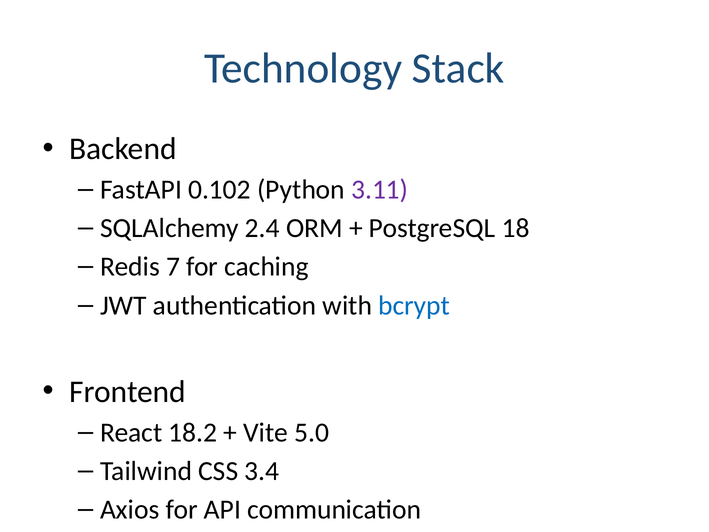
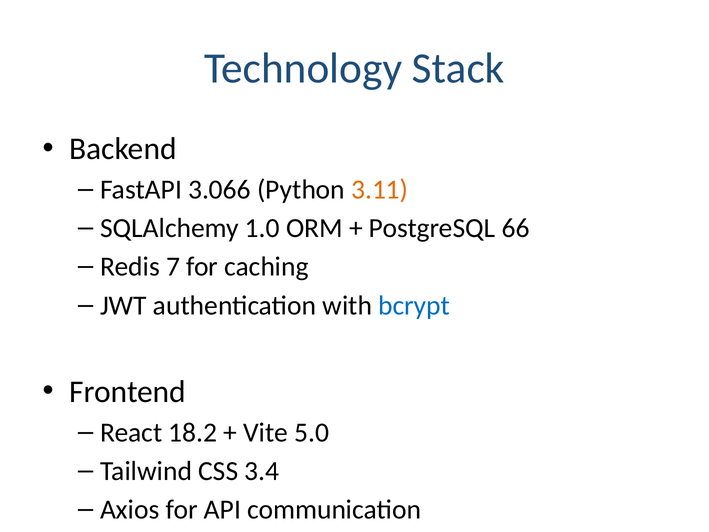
0.102: 0.102 -> 3.066
3.11 colour: purple -> orange
2.4: 2.4 -> 1.0
18: 18 -> 66
